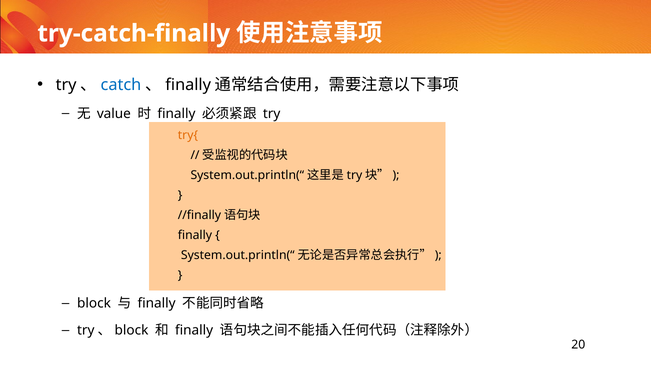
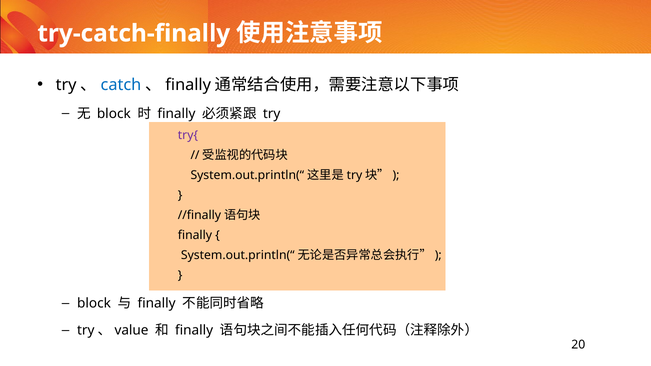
value at (114, 114): value -> block
try{ colour: orange -> purple
block at (131, 331): block -> value
